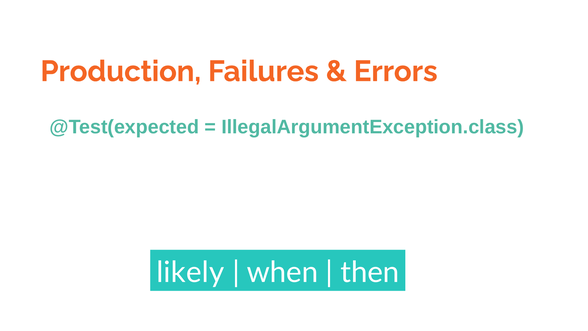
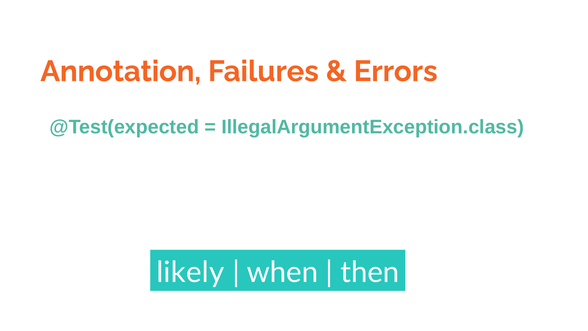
Production: Production -> Annotation
